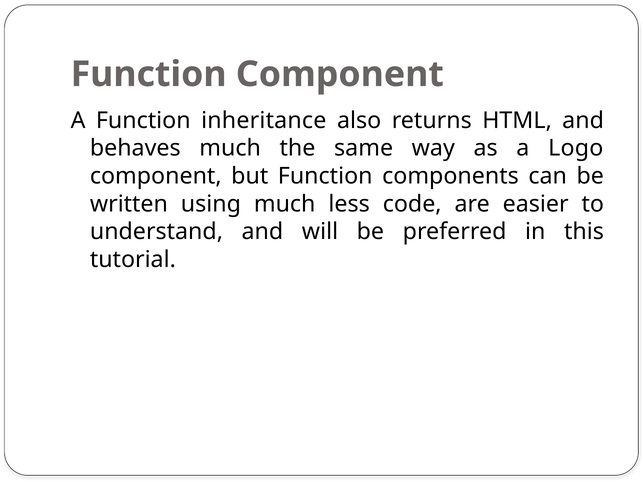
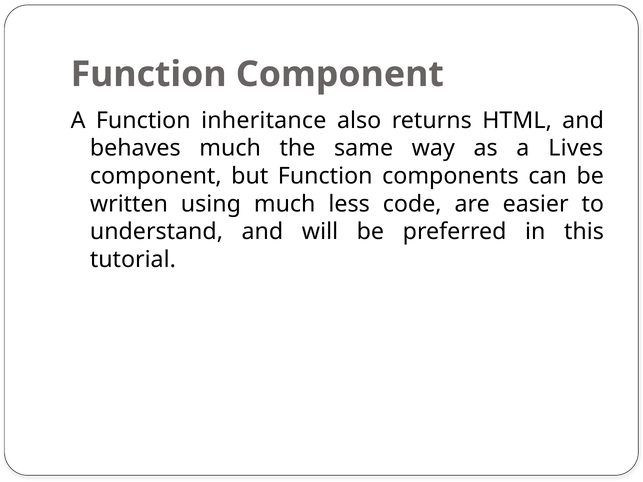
Logo: Logo -> Lives
